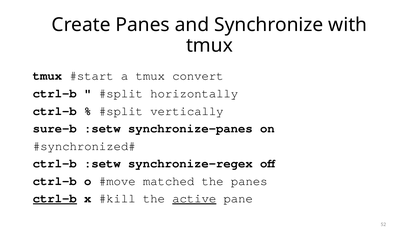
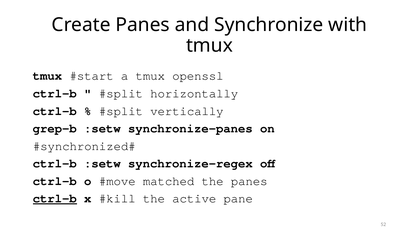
convert: convert -> openssl
sure-b: sure-b -> grep-b
active underline: present -> none
